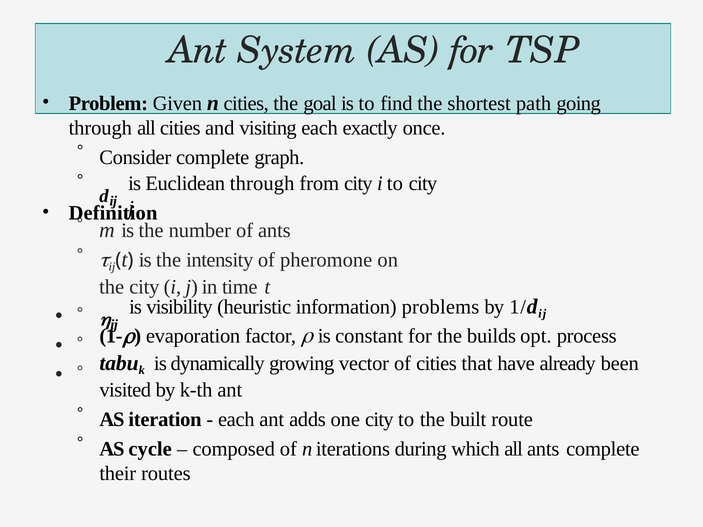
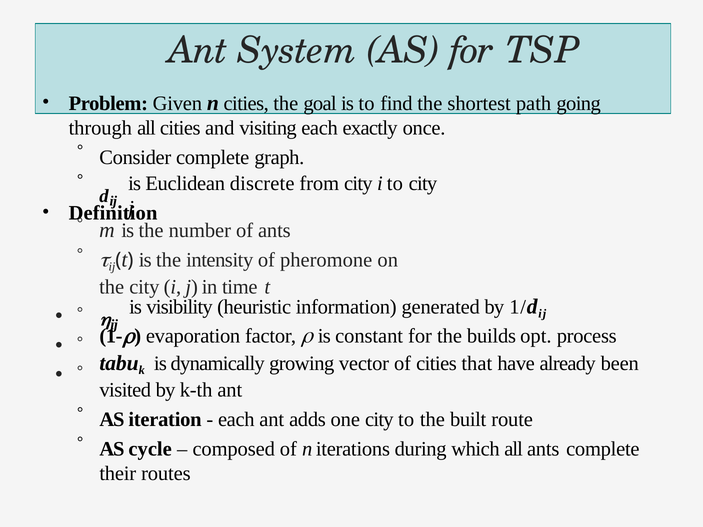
Euclidean through: through -> discrete
problems: problems -> generated
